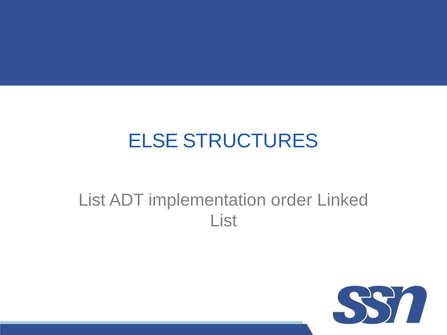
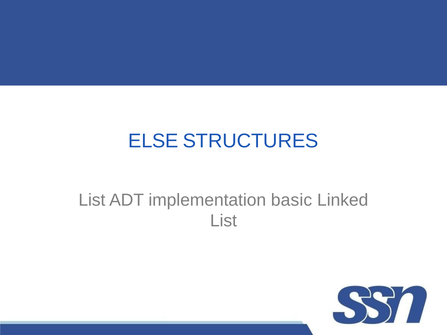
order: order -> basic
